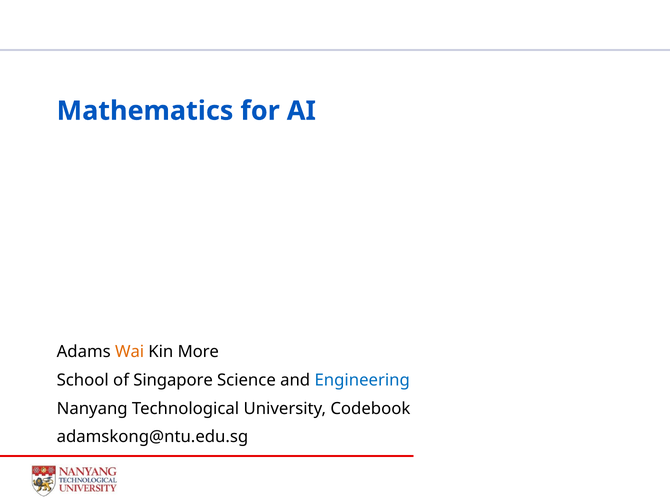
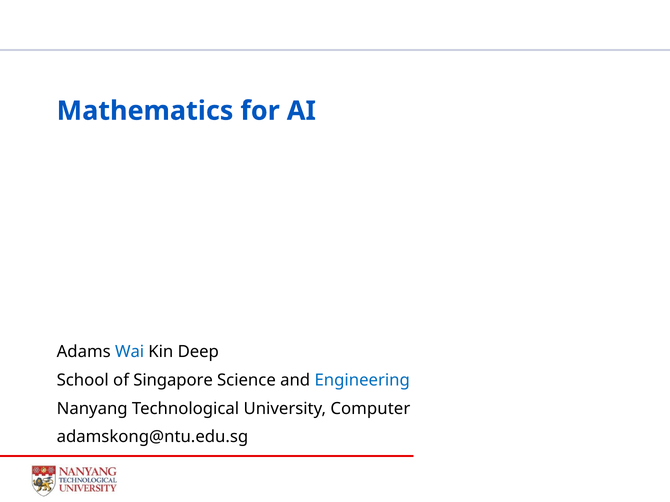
Wai colour: orange -> blue
More: More -> Deep
Codebook: Codebook -> Computer
